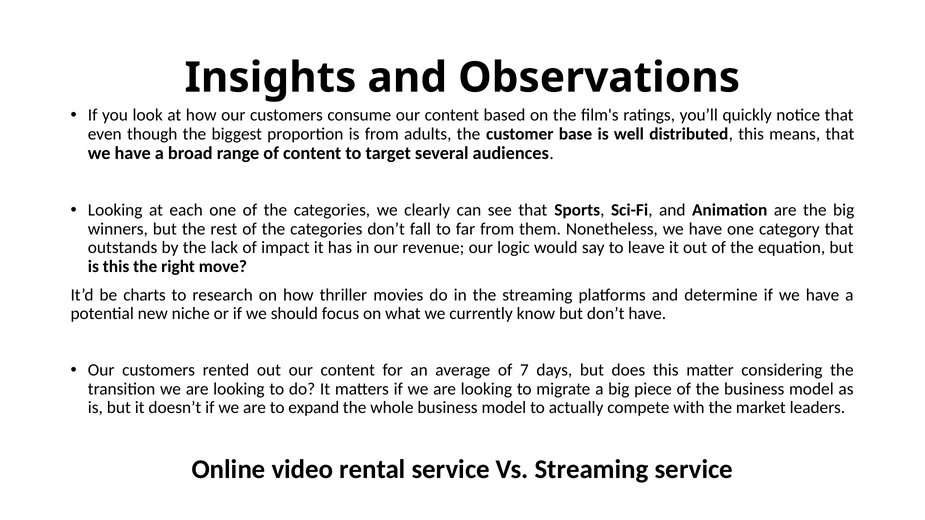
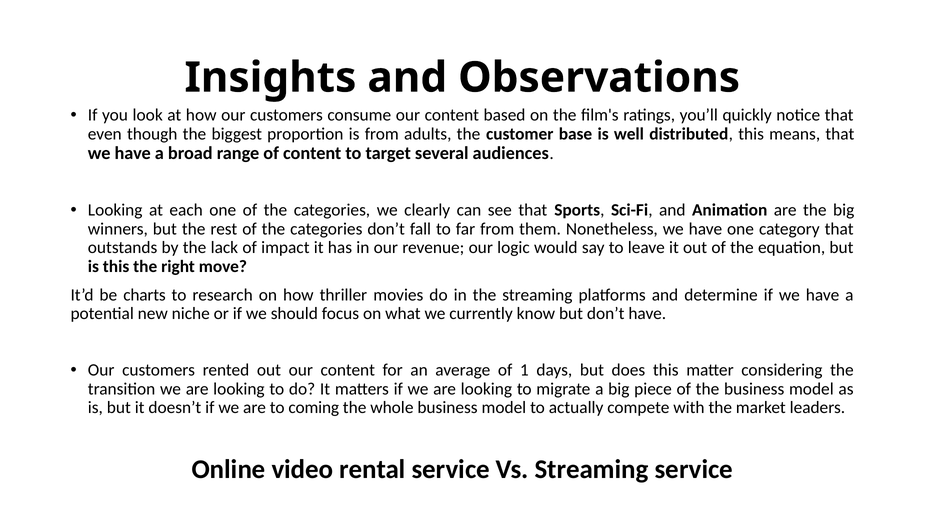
7: 7 -> 1
expand: expand -> coming
